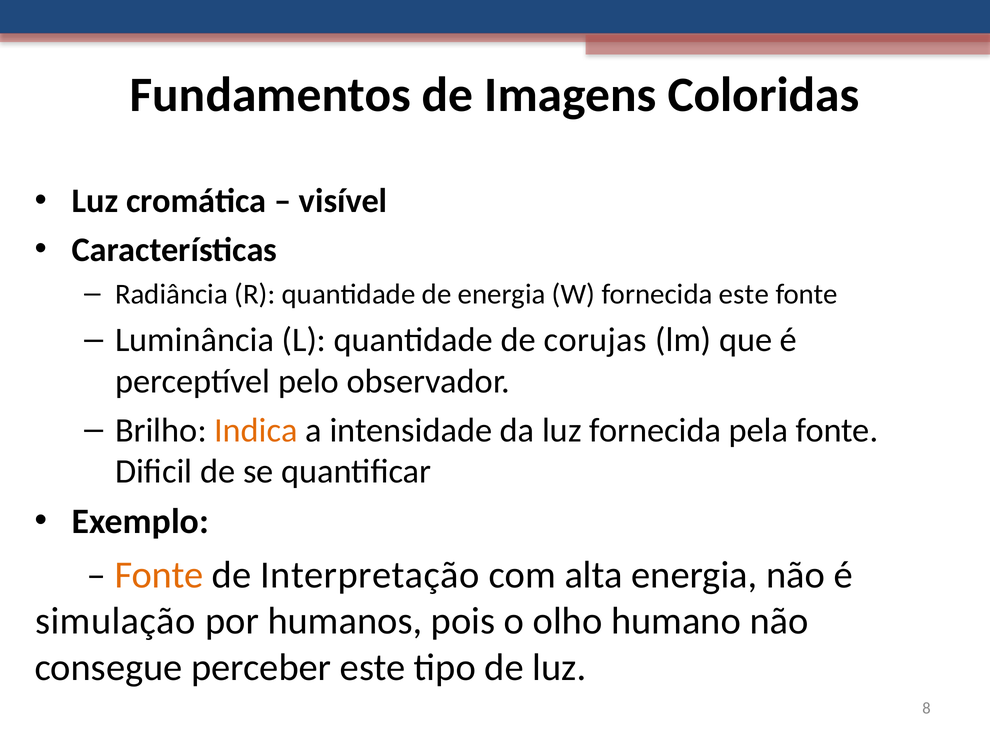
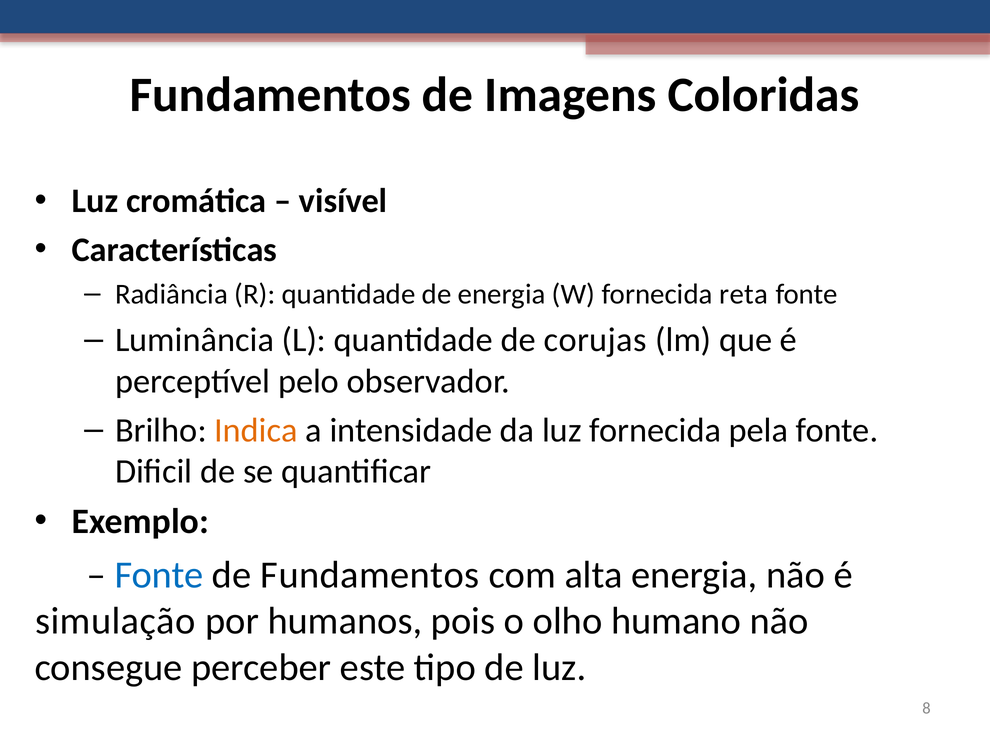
fornecida este: este -> reta
Fonte at (159, 575) colour: orange -> blue
de Interpretação: Interpretação -> Fundamentos
